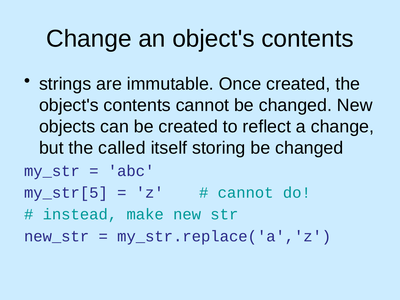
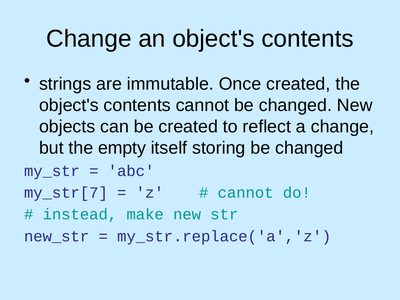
called: called -> empty
my_str[5: my_str[5 -> my_str[7
